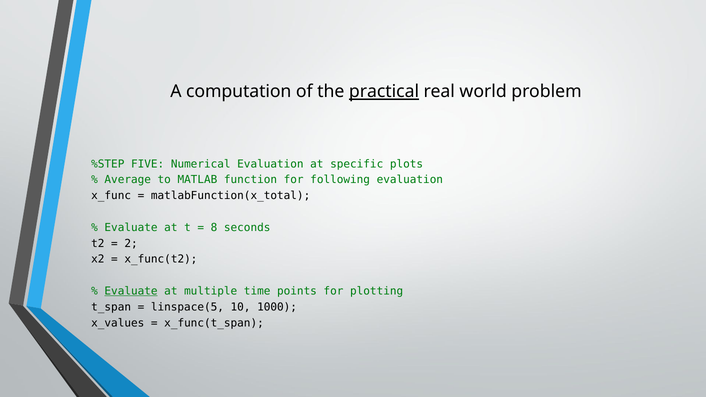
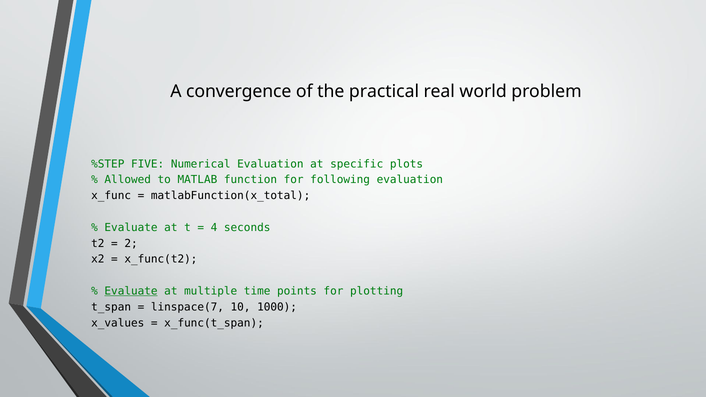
computation: computation -> convergence
practical underline: present -> none
Average: Average -> Allowed
8: 8 -> 4
linspace(5: linspace(5 -> linspace(7
